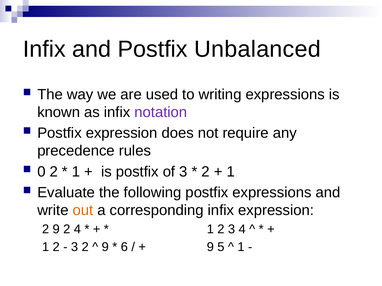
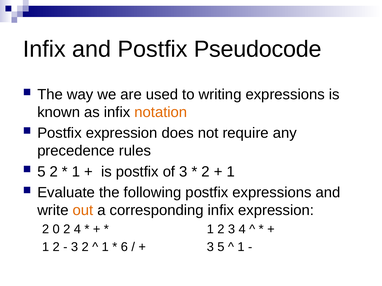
Unbalanced: Unbalanced -> Pseudocode
notation colour: purple -> orange
0 at (41, 172): 0 -> 5
2 9: 9 -> 0
9 at (105, 247): 9 -> 1
9 at (210, 247): 9 -> 3
